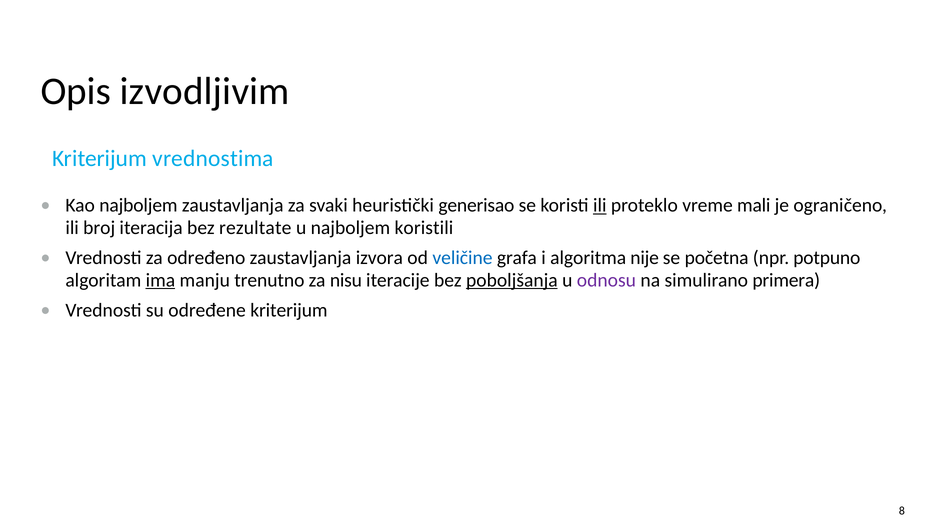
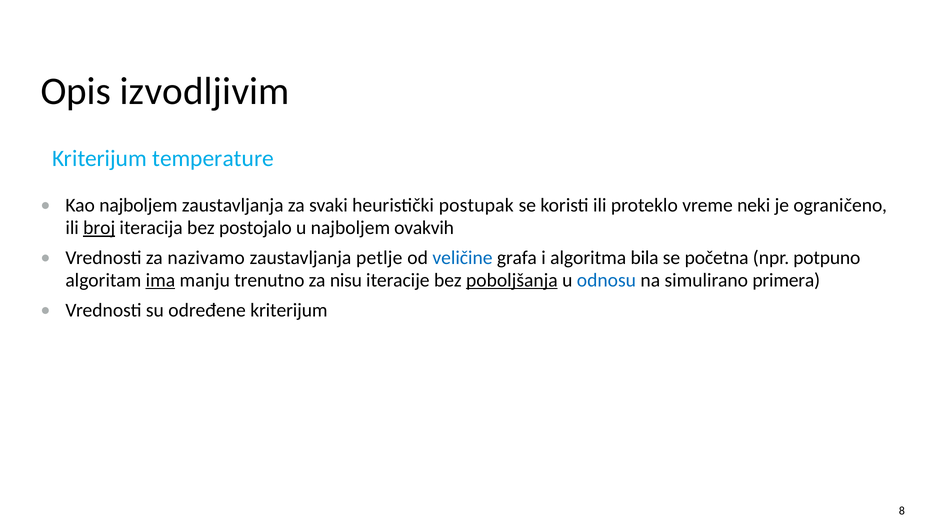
vrednostima: vrednostima -> temperature
generisao: generisao -> postupak
ili at (600, 205) underline: present -> none
mali: mali -> neki
broj underline: none -> present
rezultate: rezultate -> postojalo
koristili: koristili -> ovakvih
određeno: određeno -> nazivamo
izvora: izvora -> petlje
nije: nije -> bila
odnosu colour: purple -> blue
